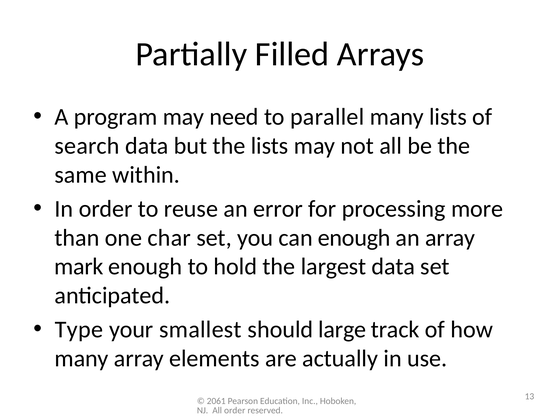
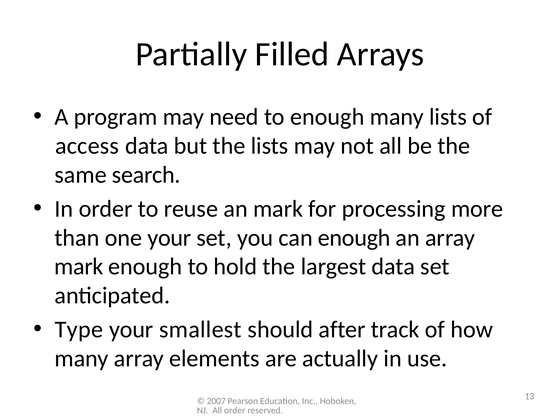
to parallel: parallel -> enough
search: search -> access
within: within -> search
an error: error -> mark
one char: char -> your
large: large -> after
2061: 2061 -> 2007
